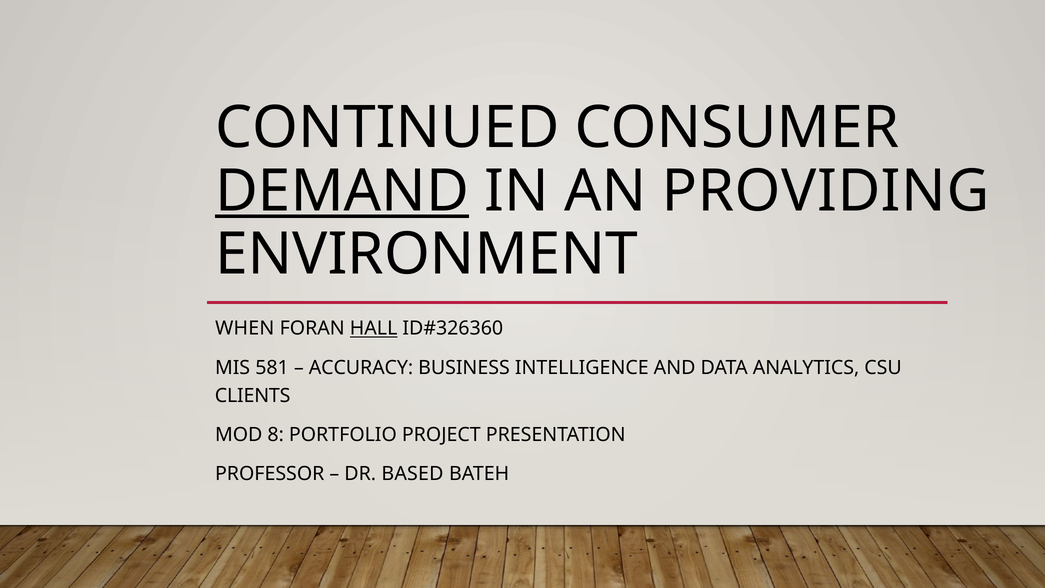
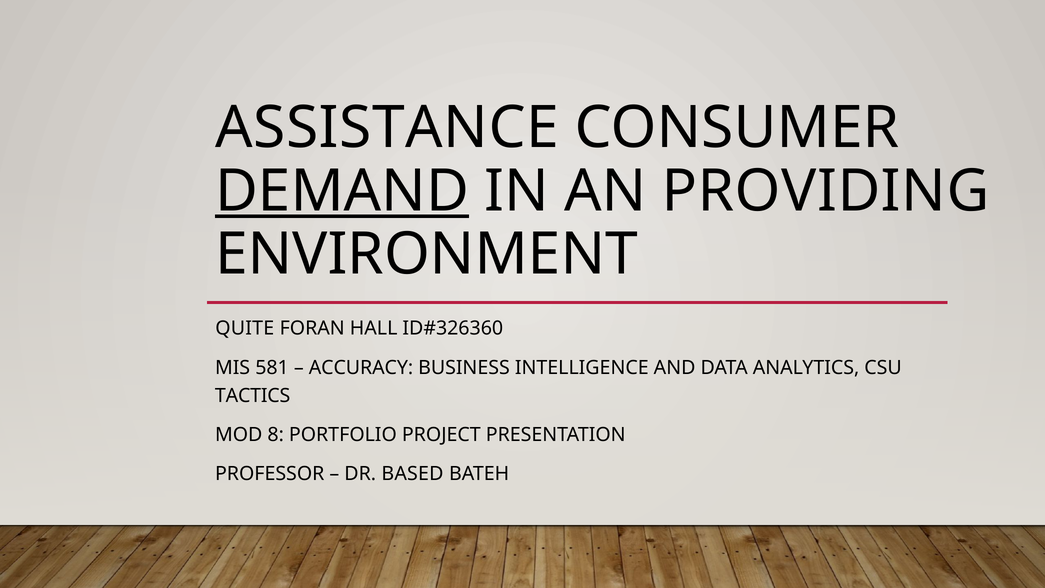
CONTINUED: CONTINUED -> ASSISTANCE
WHEN: WHEN -> QUITE
HALL underline: present -> none
CLIENTS: CLIENTS -> TACTICS
